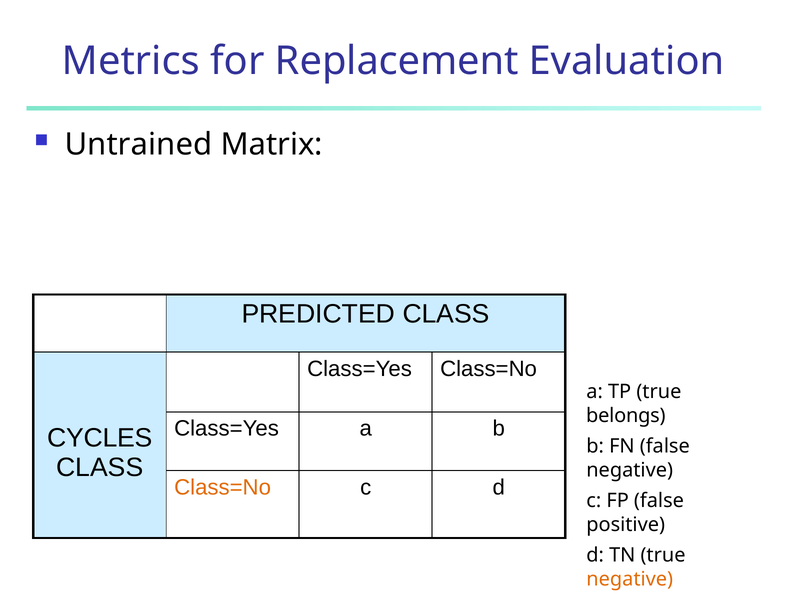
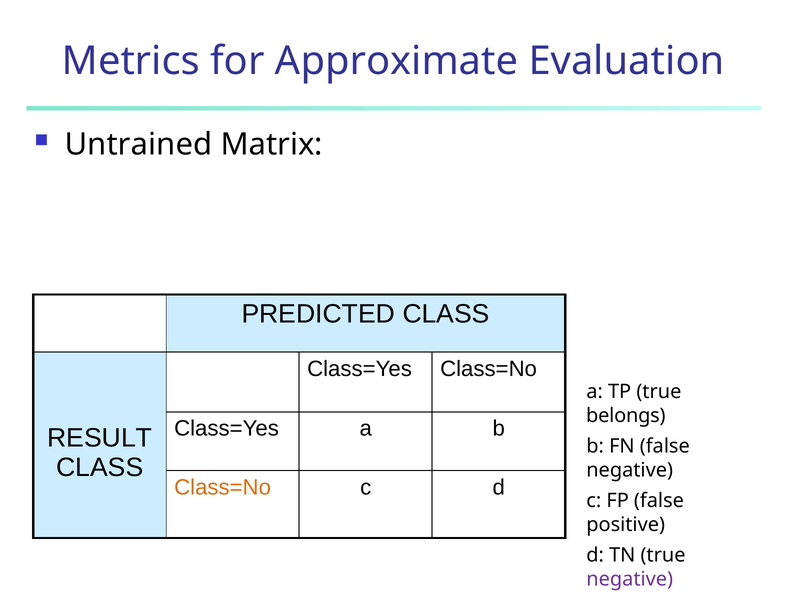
Replacement: Replacement -> Approximate
CYCLES: CYCLES -> RESULT
negative at (630, 579) colour: orange -> purple
